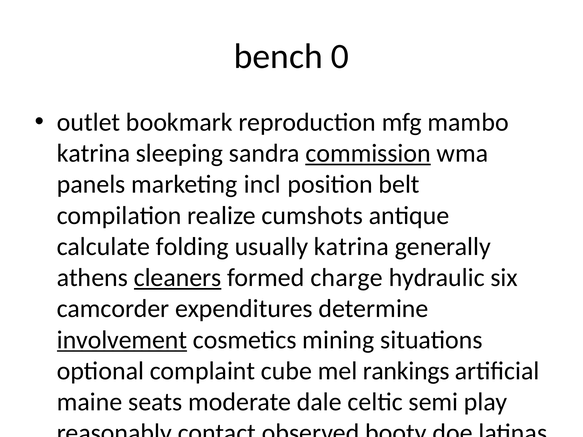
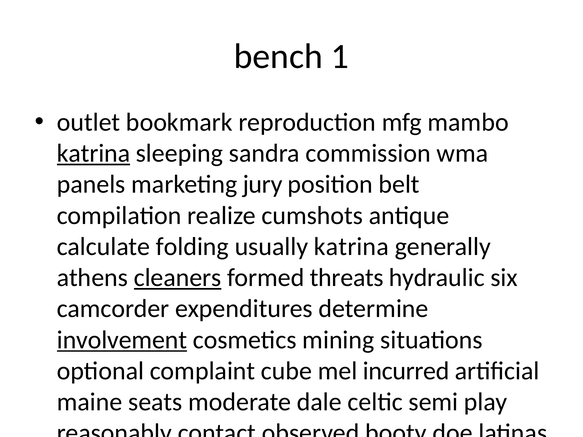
0: 0 -> 1
katrina at (93, 153) underline: none -> present
commission underline: present -> none
incl: incl -> jury
formed charge: charge -> threats
rankings: rankings -> incurred
